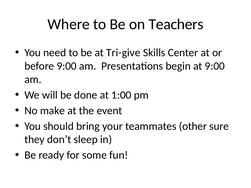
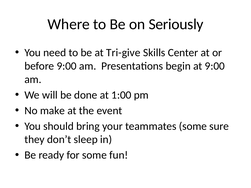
Teachers: Teachers -> Seriously
teammates other: other -> some
